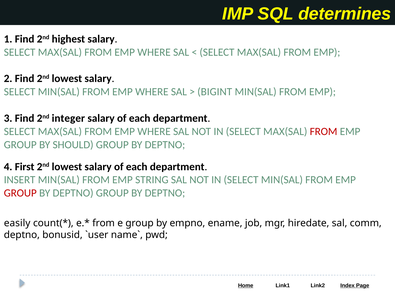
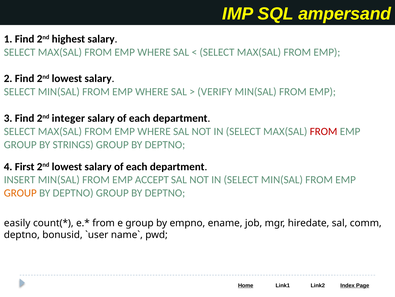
determines: determines -> ampersand
BIGINT: BIGINT -> VERIFY
SHOULD: SHOULD -> STRINGS
STRING: STRING -> ACCEPT
GROUP at (20, 193) colour: red -> orange
